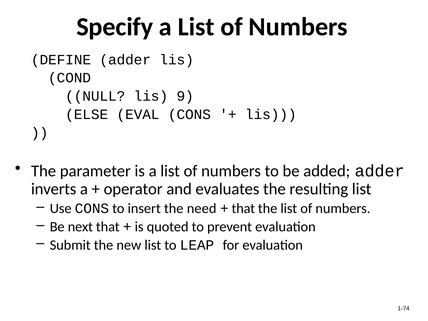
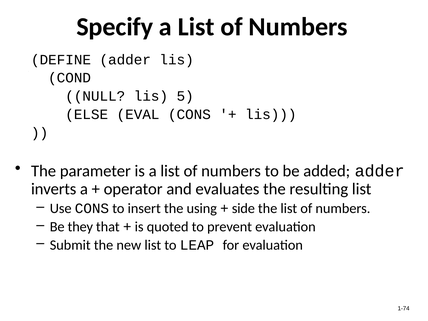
9: 9 -> 5
need: need -> using
that at (243, 208): that -> side
next: next -> they
